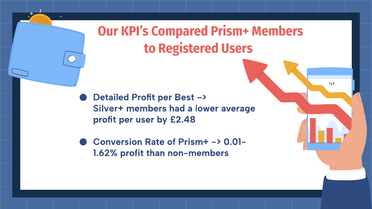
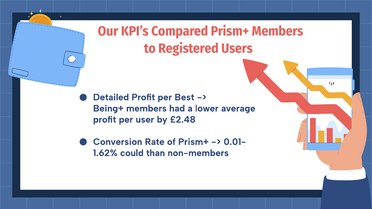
Silver+: Silver+ -> Being+
profit at (132, 153): profit -> could
